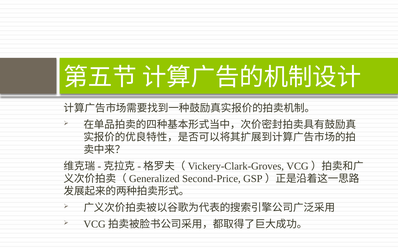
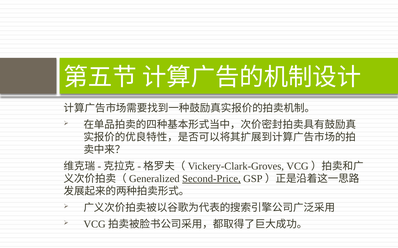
Second-Price underline: none -> present
